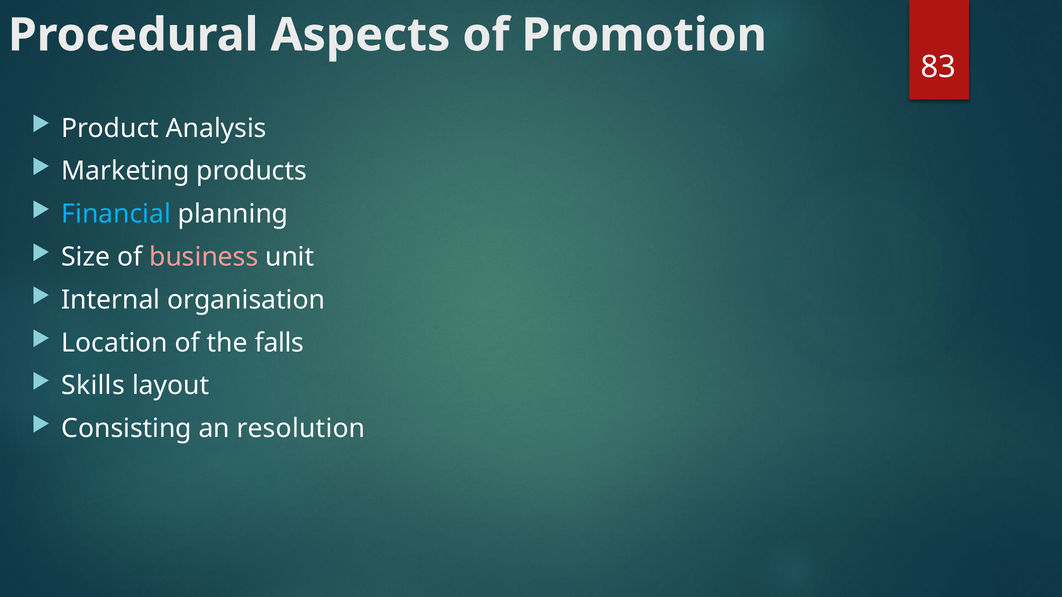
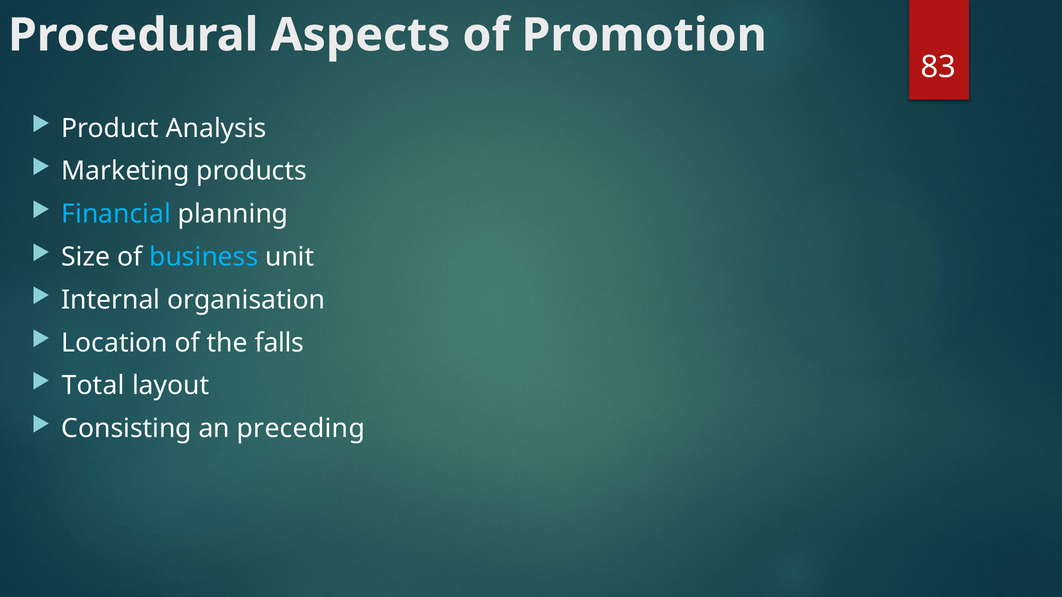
business colour: pink -> light blue
Skills: Skills -> Total
resolution: resolution -> preceding
